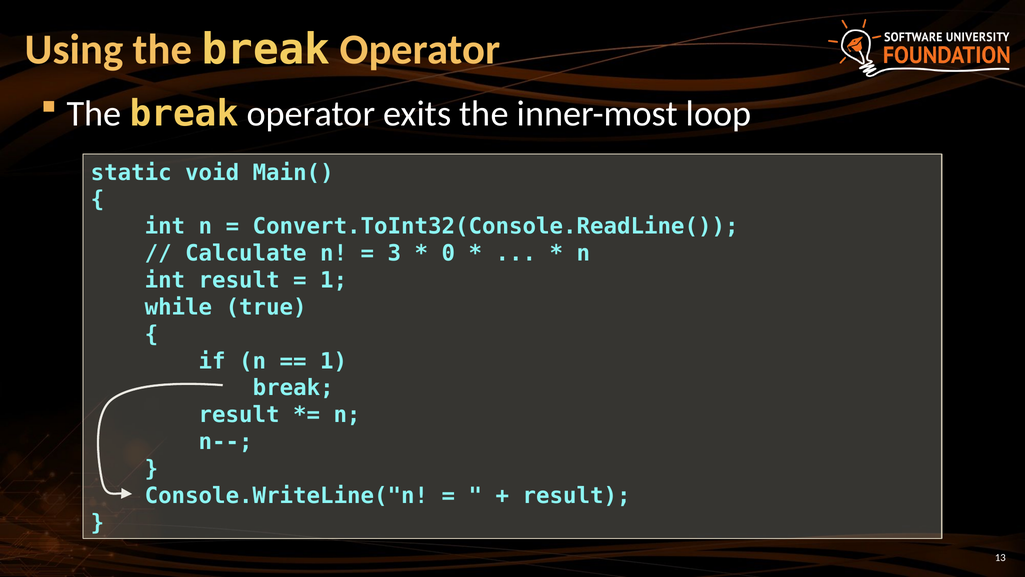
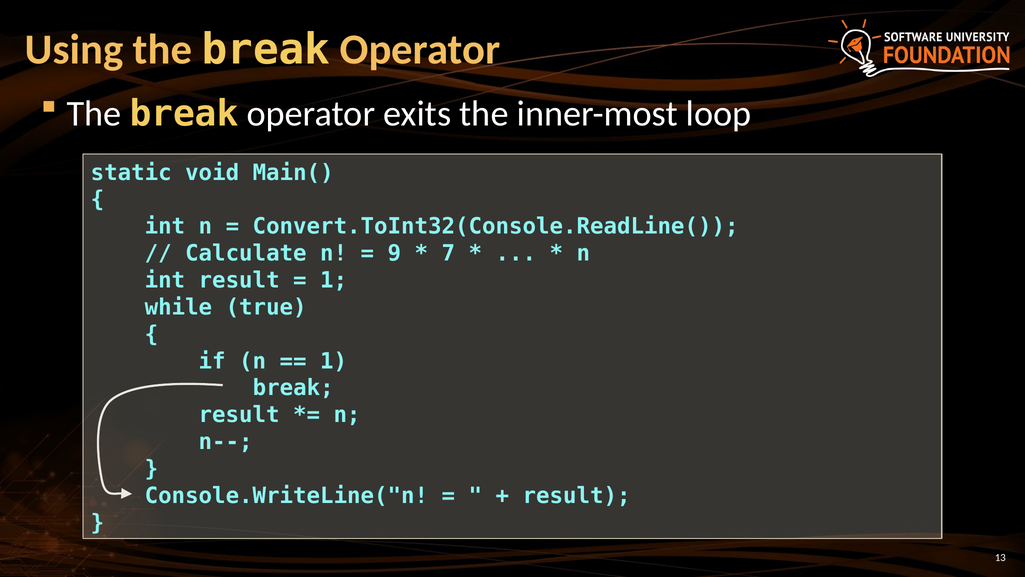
3: 3 -> 9
0: 0 -> 7
